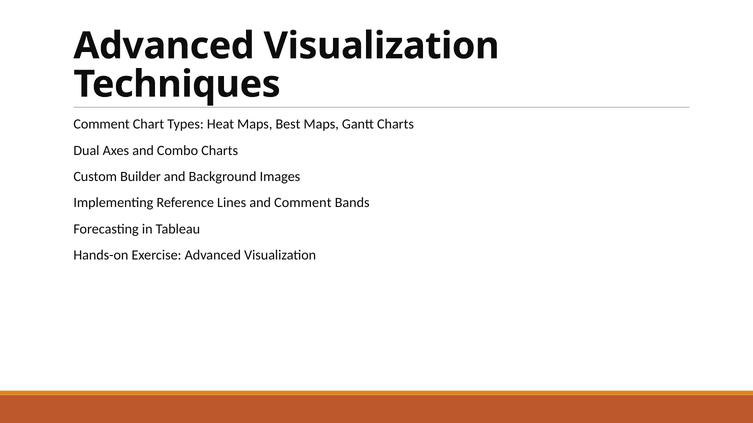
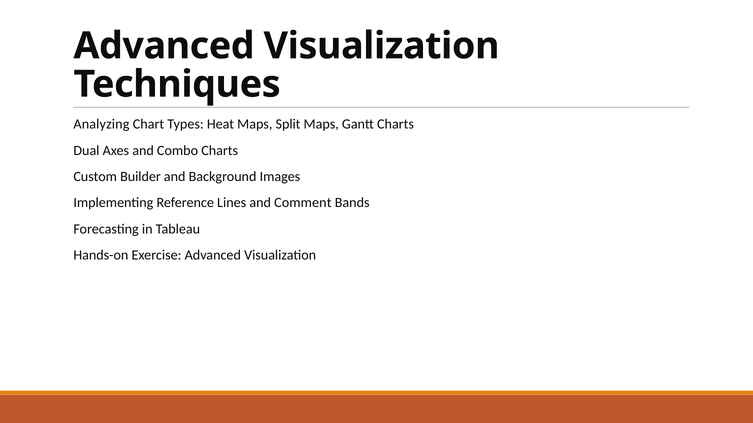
Comment at (102, 124): Comment -> Analyzing
Best: Best -> Split
